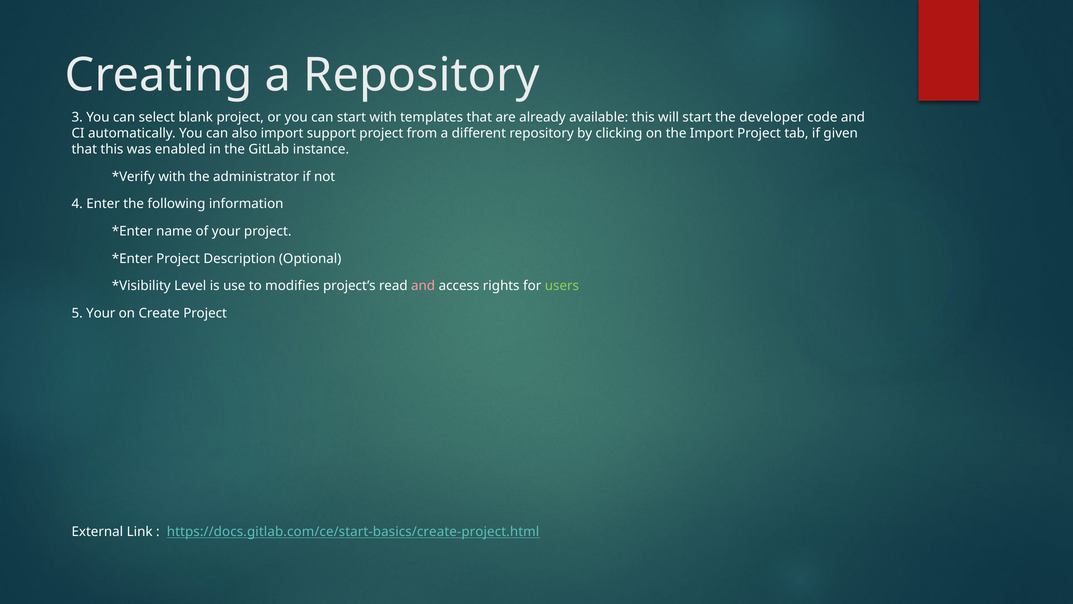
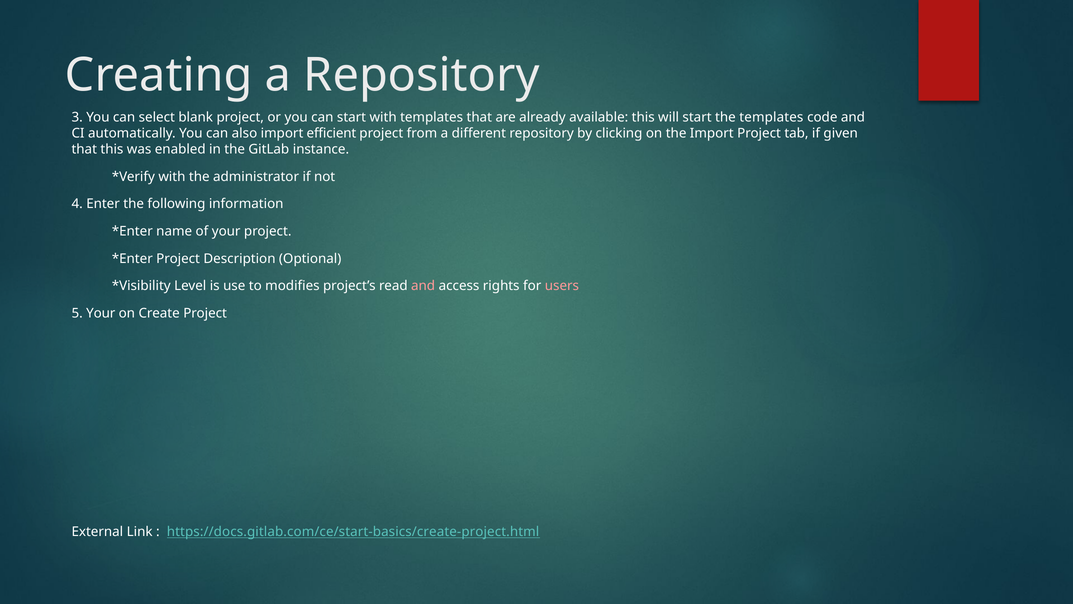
the developer: developer -> templates
support: support -> efficient
users colour: light green -> pink
